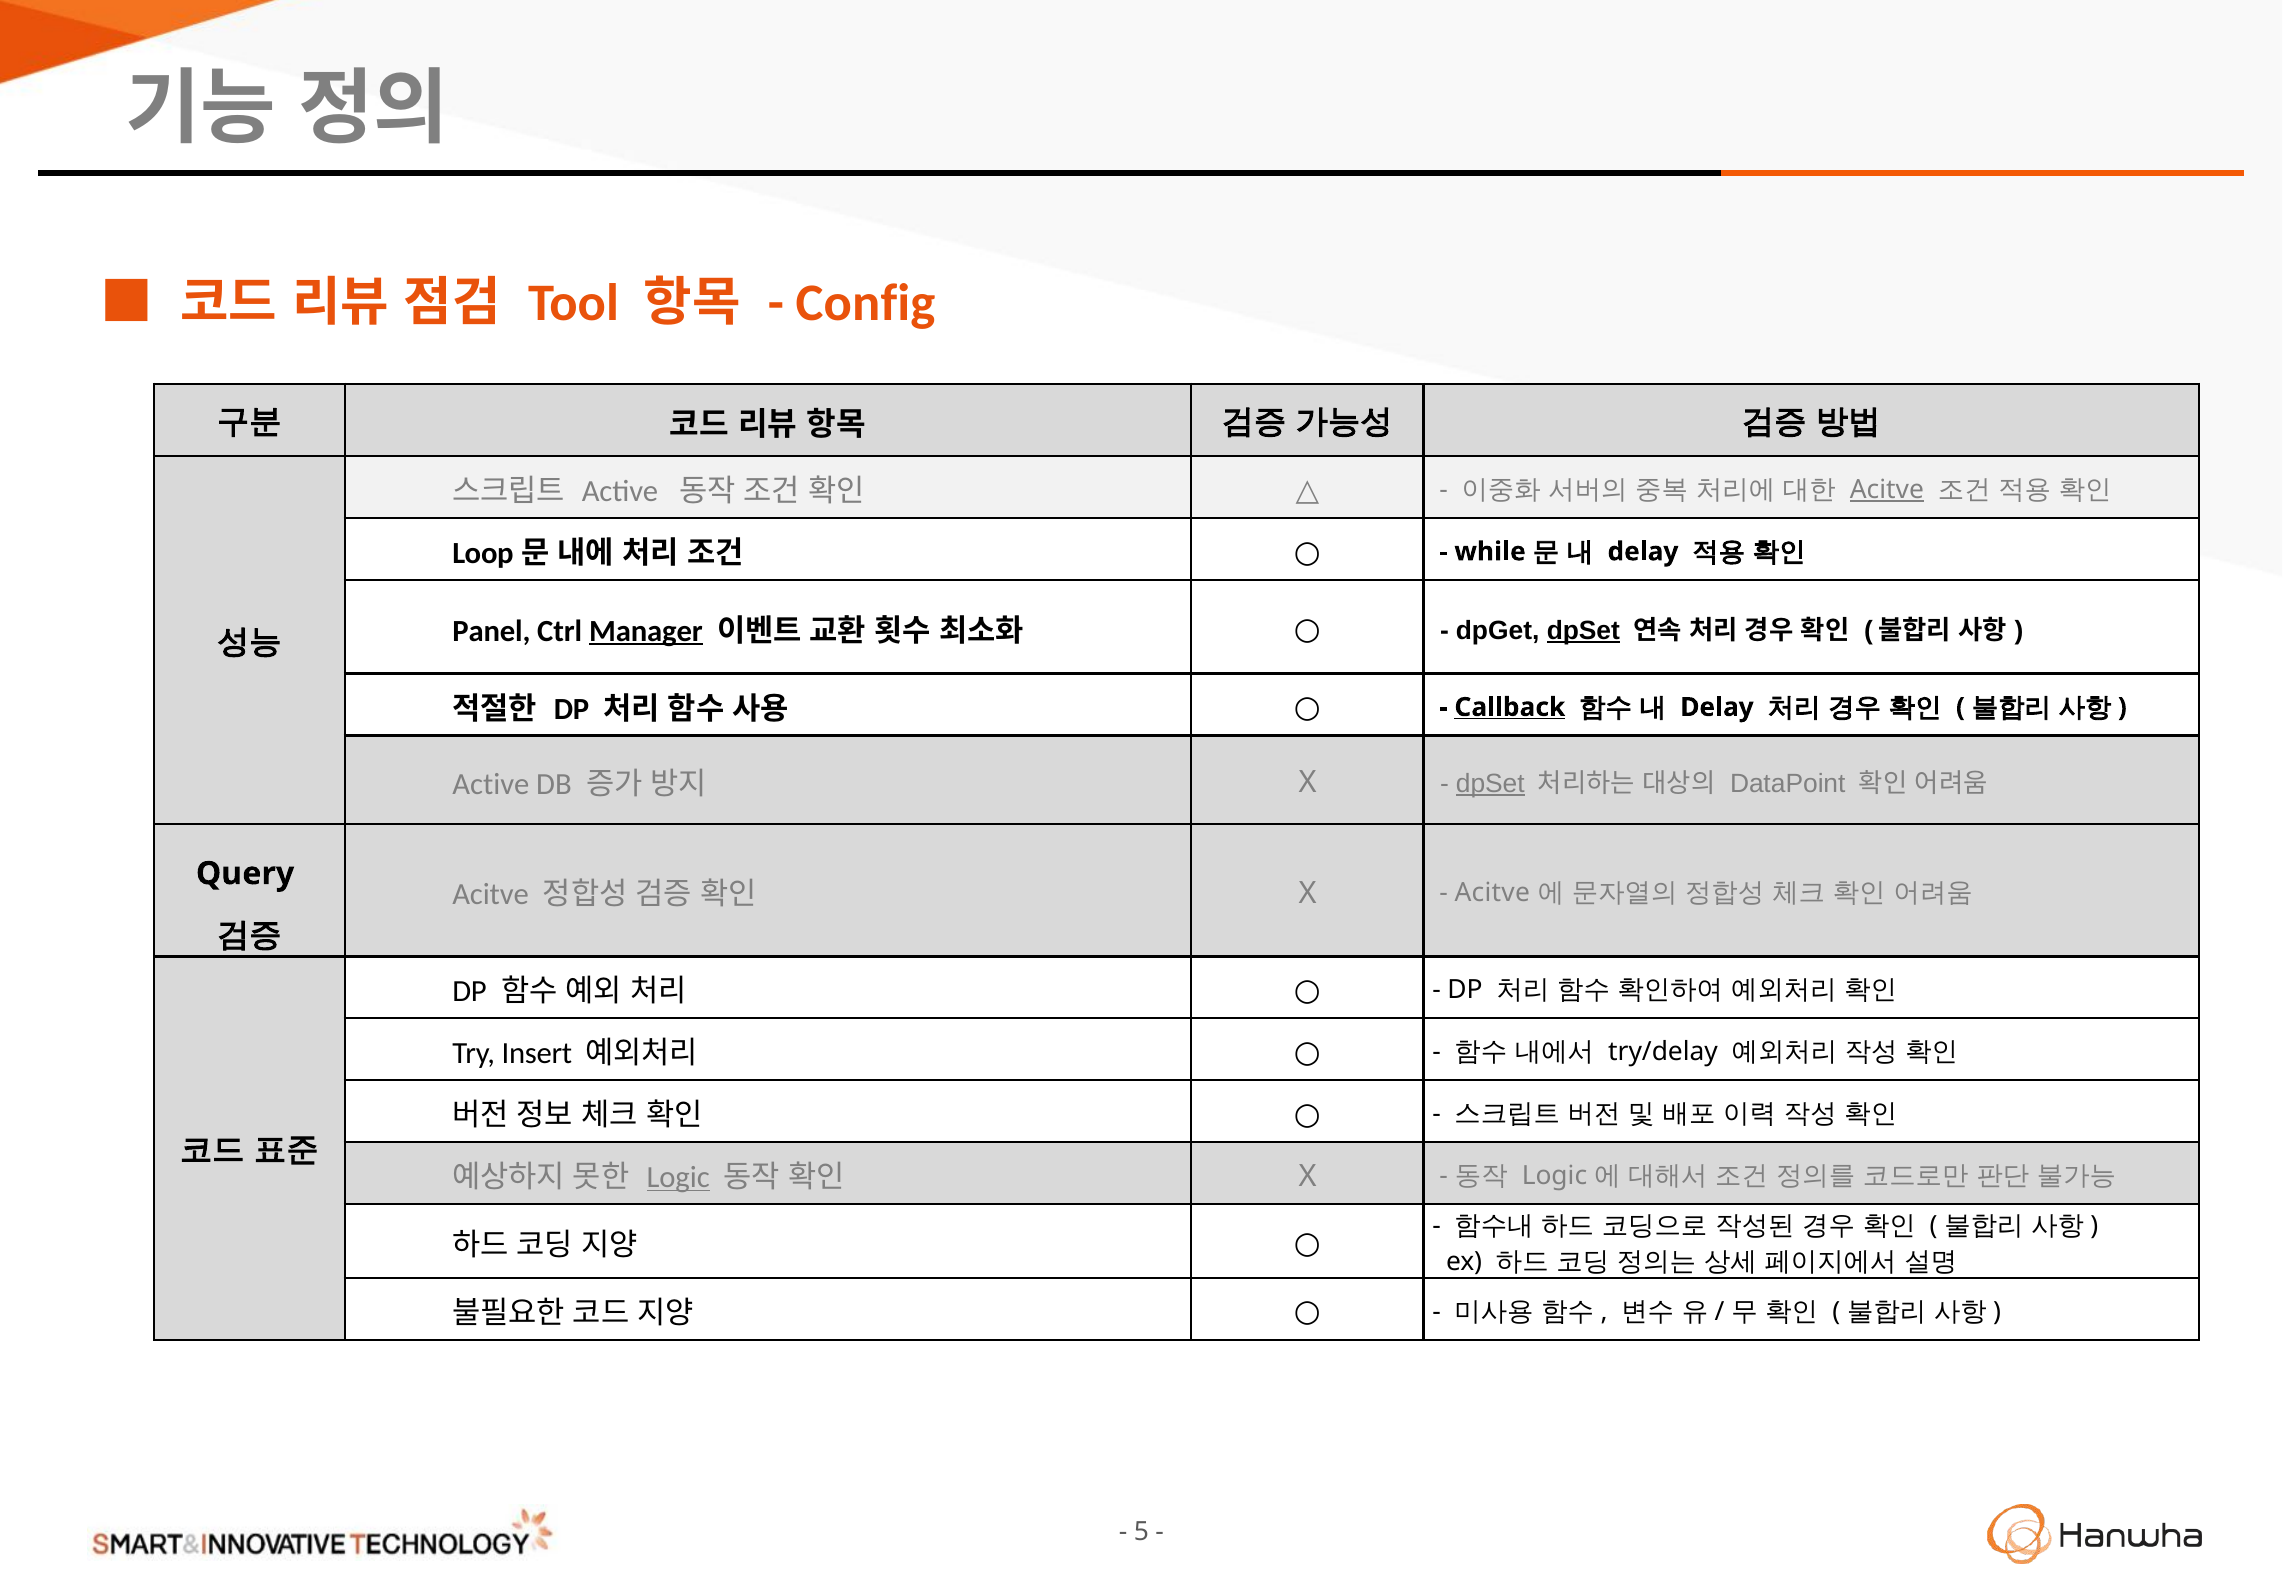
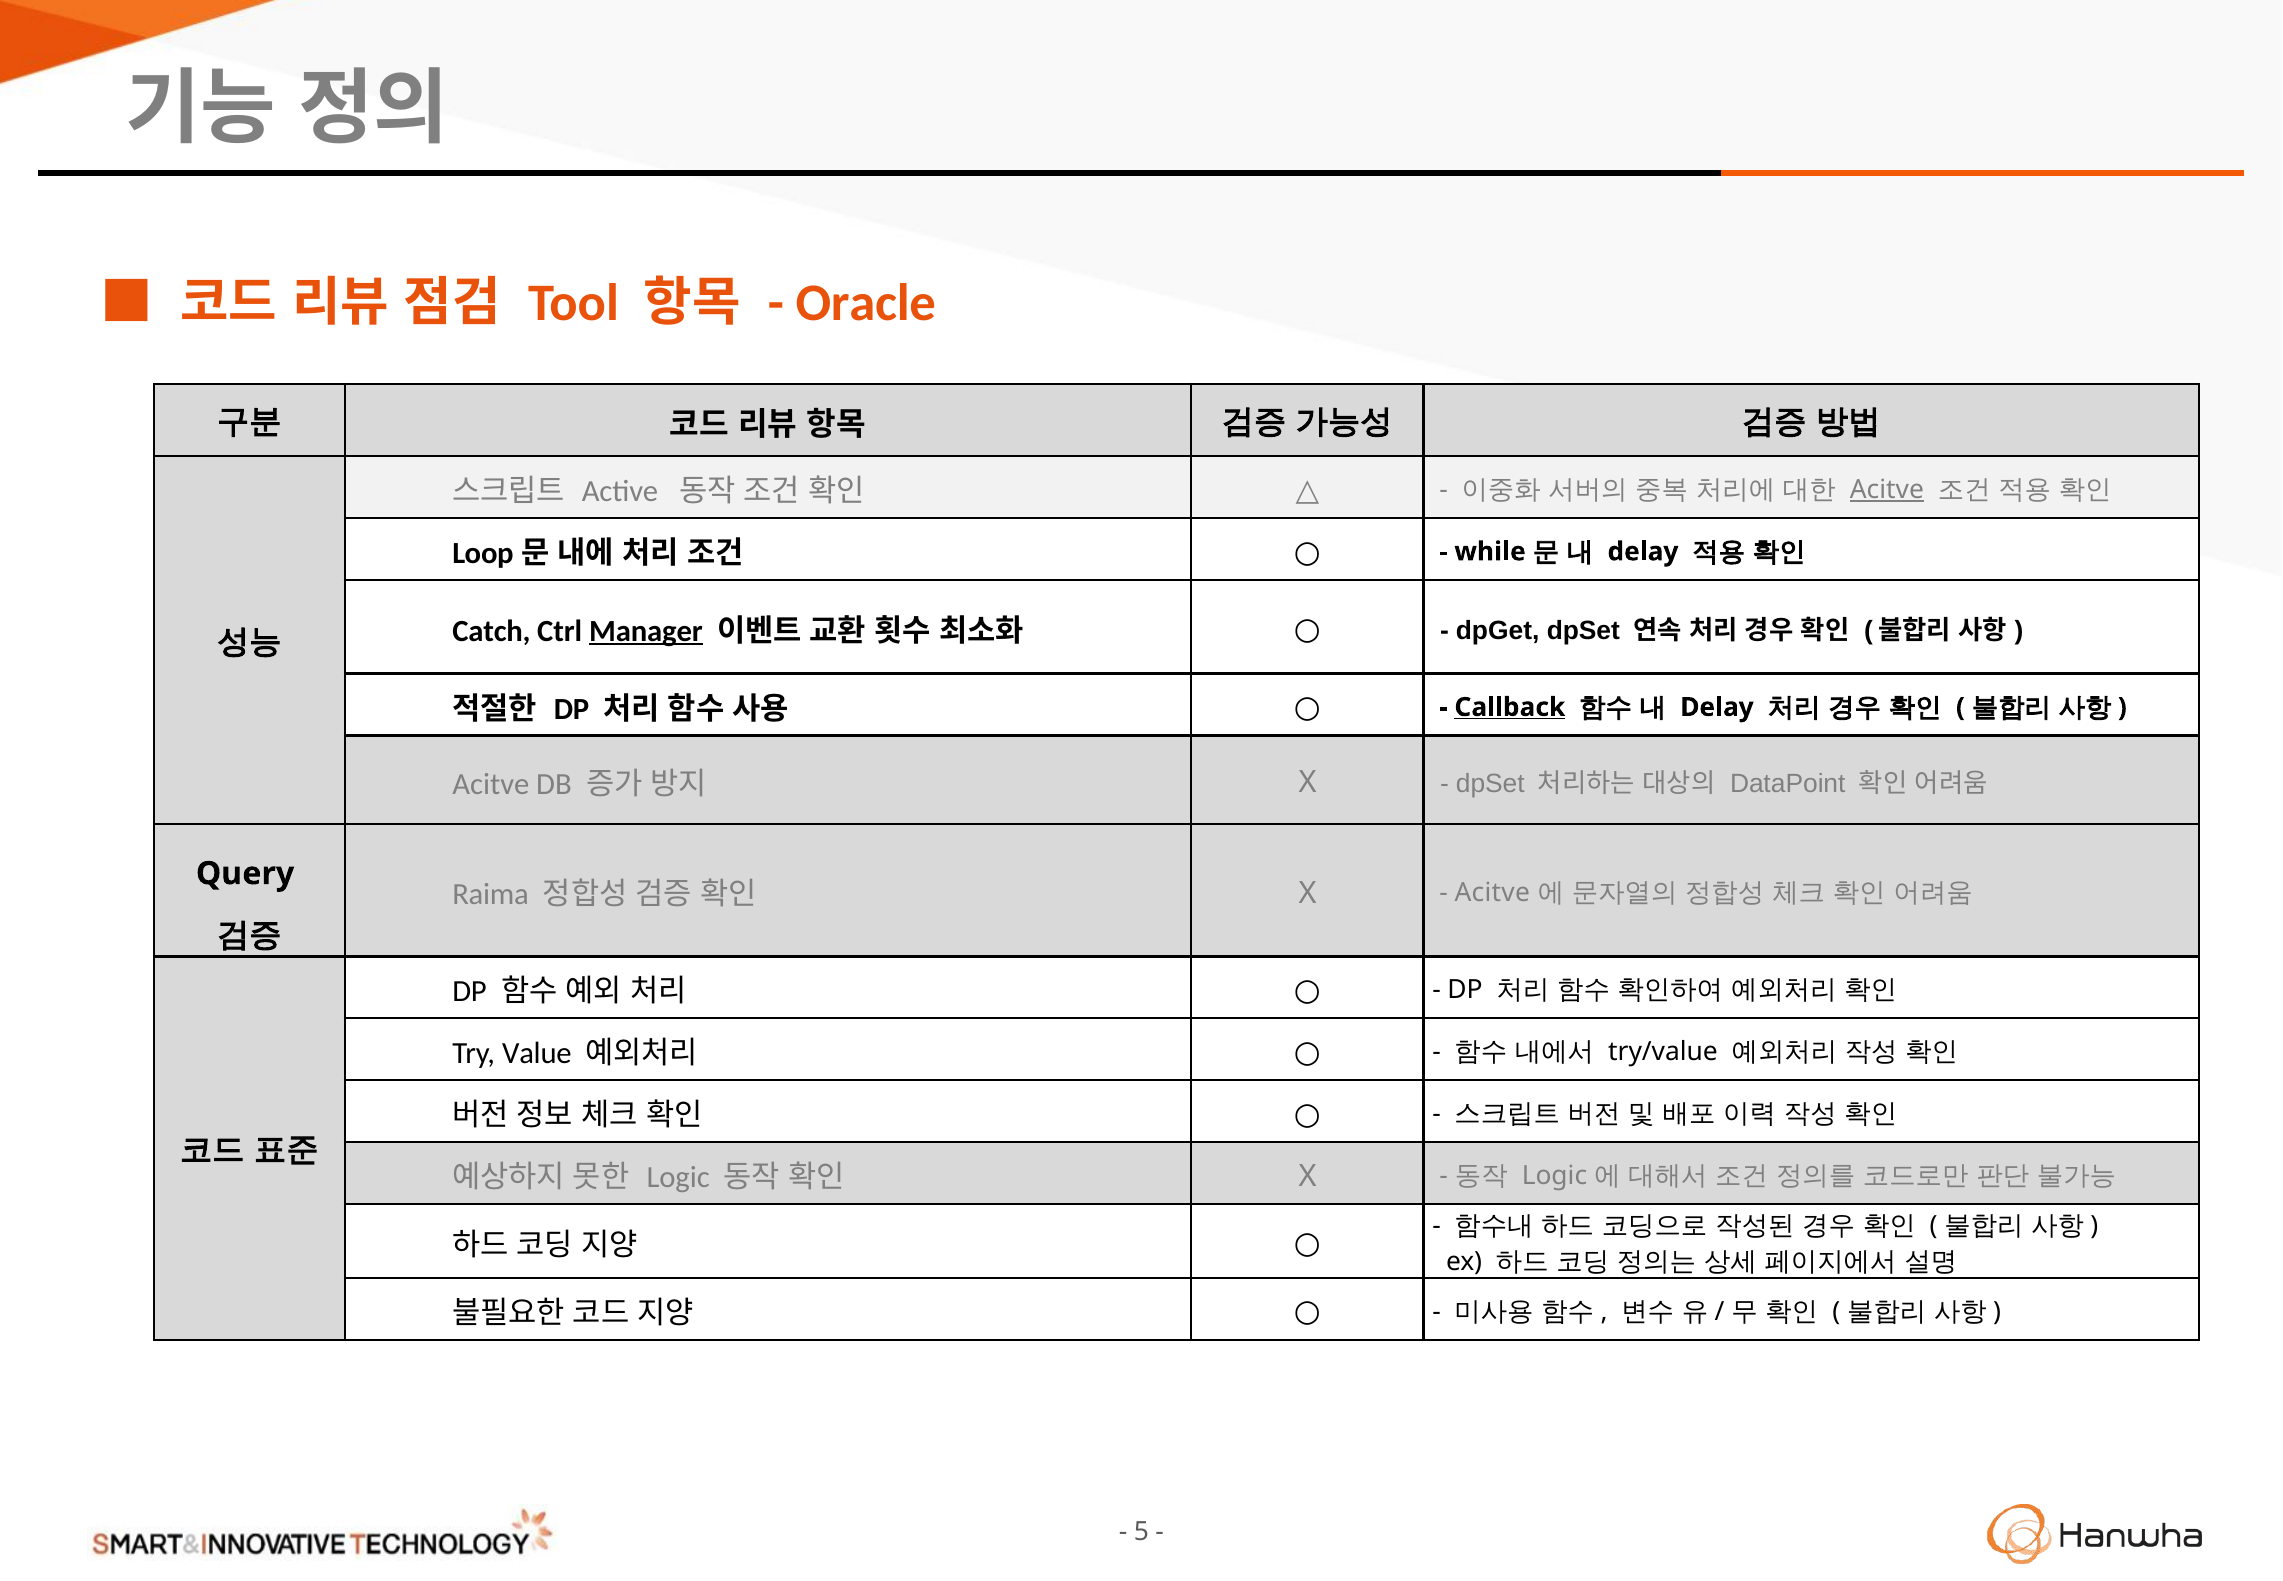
Config: Config -> Oracle
Panel: Panel -> Catch
dpSet at (1583, 630) underline: present -> none
Active at (491, 784): Active -> Acitve
dpSet at (1490, 783) underline: present -> none
Acitve at (491, 894): Acitve -> Raima
Insert: Insert -> Value
try/delay: try/delay -> try/value
Logic at (678, 1177) underline: present -> none
